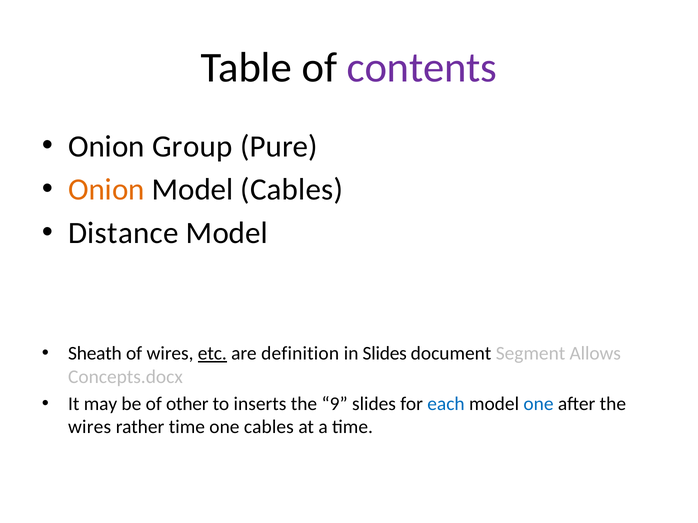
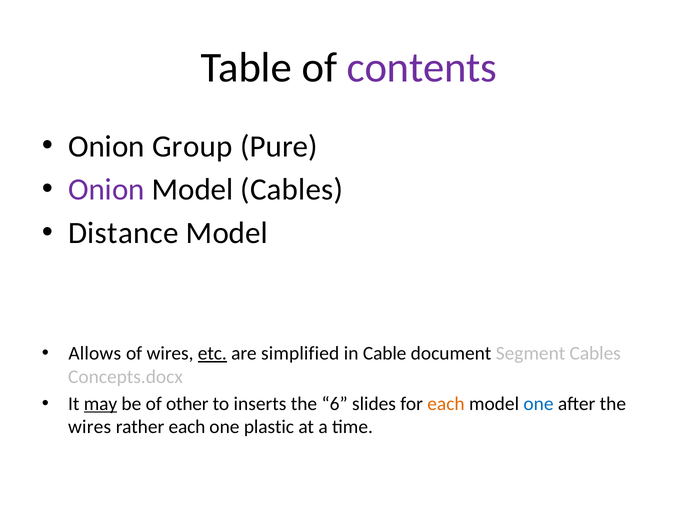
Onion at (106, 190) colour: orange -> purple
Sheath: Sheath -> Allows
definition: definition -> simplified
in Slides: Slides -> Cable
Segment Allows: Allows -> Cables
may underline: none -> present
9: 9 -> 6
each at (446, 404) colour: blue -> orange
rather time: time -> each
one cables: cables -> plastic
